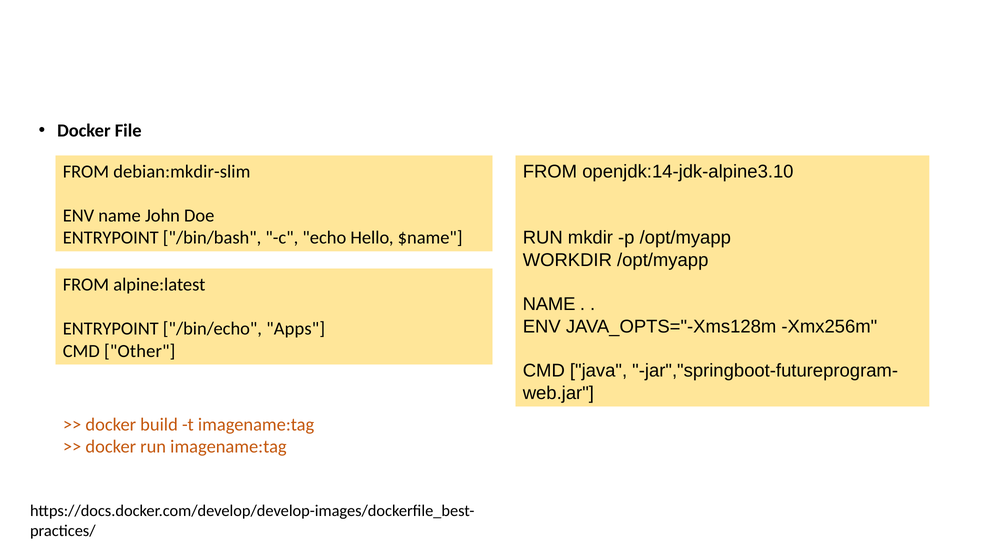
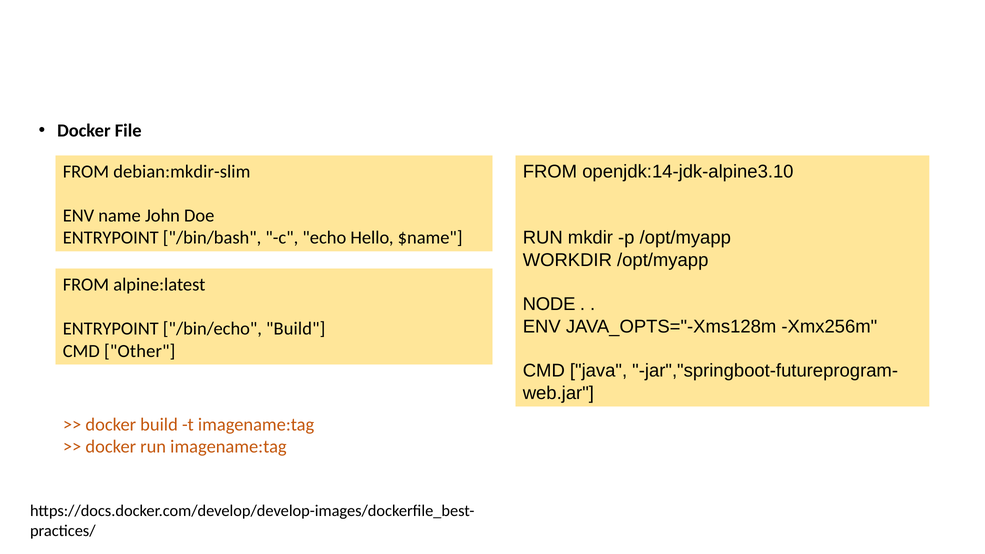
NAME at (549, 304): NAME -> NODE
/bin/echo Apps: Apps -> Build
